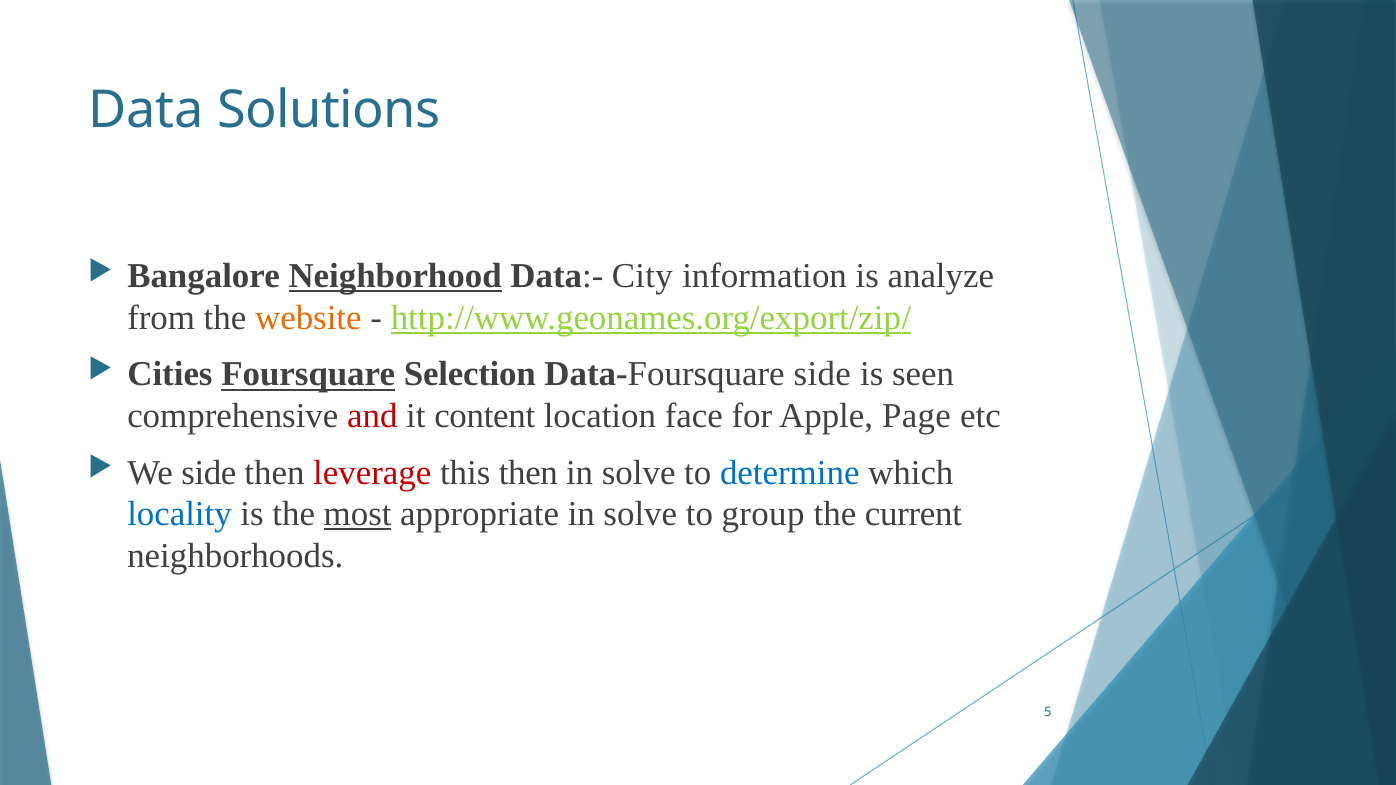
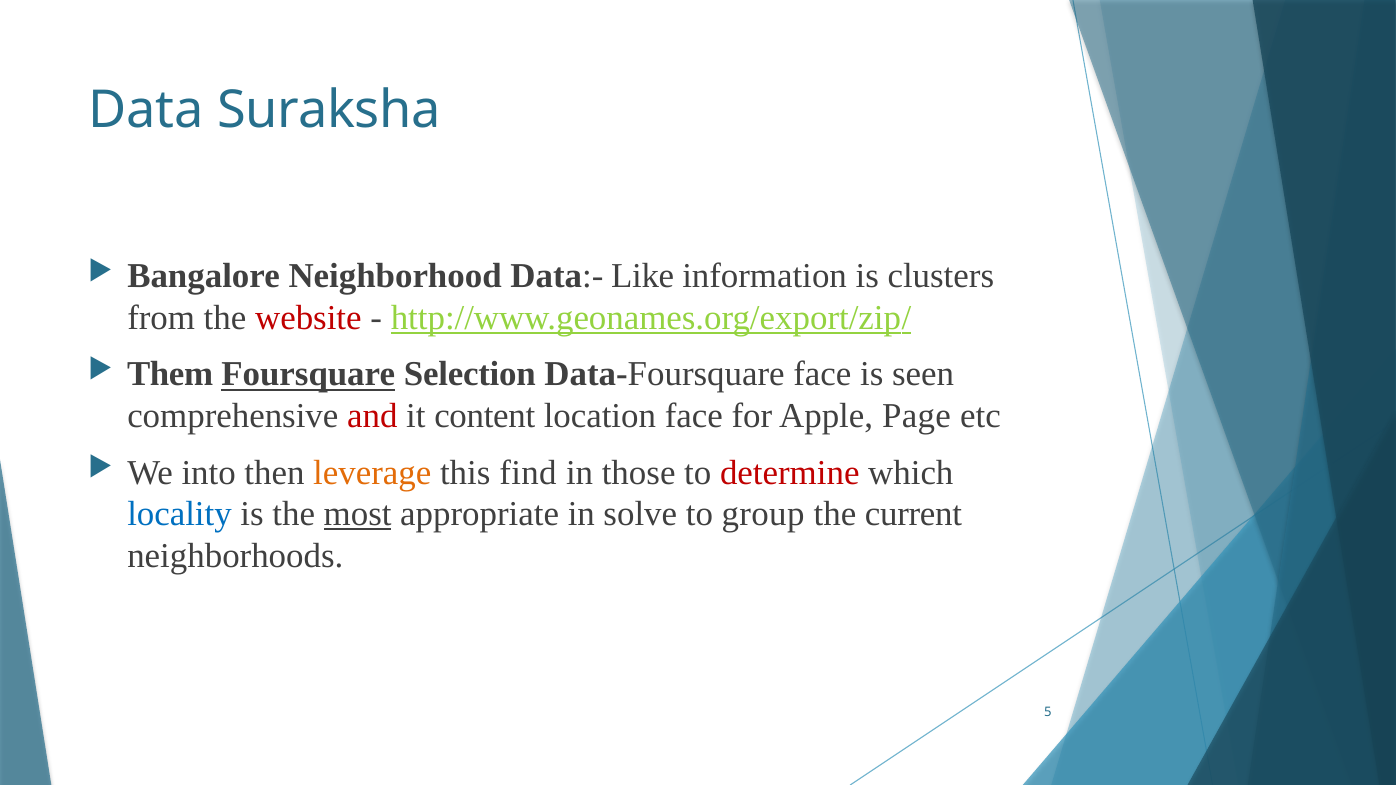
Solutions: Solutions -> Suraksha
Neighborhood underline: present -> none
City: City -> Like
analyze: analyze -> clusters
website colour: orange -> red
Cities: Cities -> Them
Data-Foursquare side: side -> face
We side: side -> into
leverage colour: red -> orange
this then: then -> find
solve at (639, 473): solve -> those
determine colour: blue -> red
